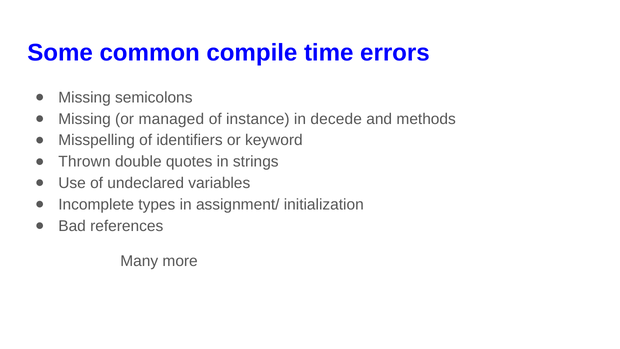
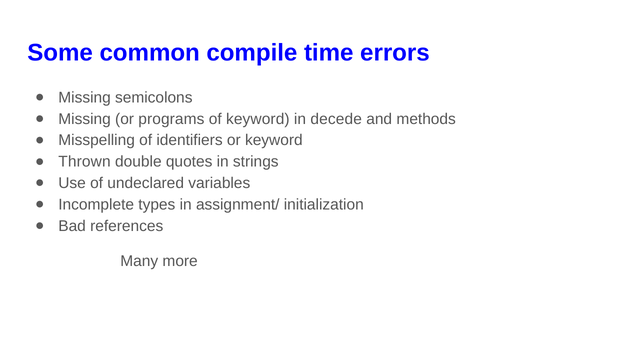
managed: managed -> programs
of instance: instance -> keyword
